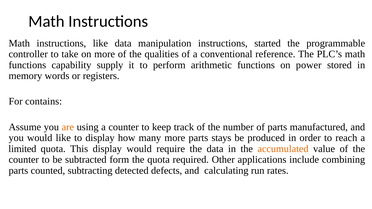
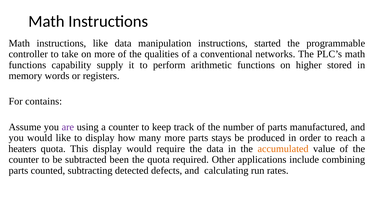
reference: reference -> networks
power: power -> higher
are colour: orange -> purple
limited: limited -> heaters
form: form -> been
